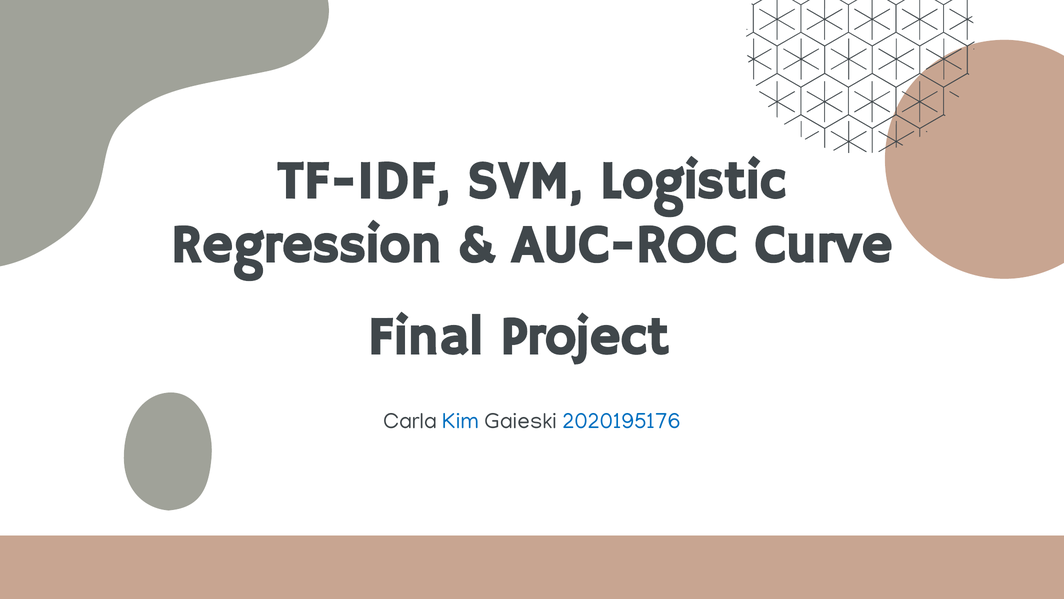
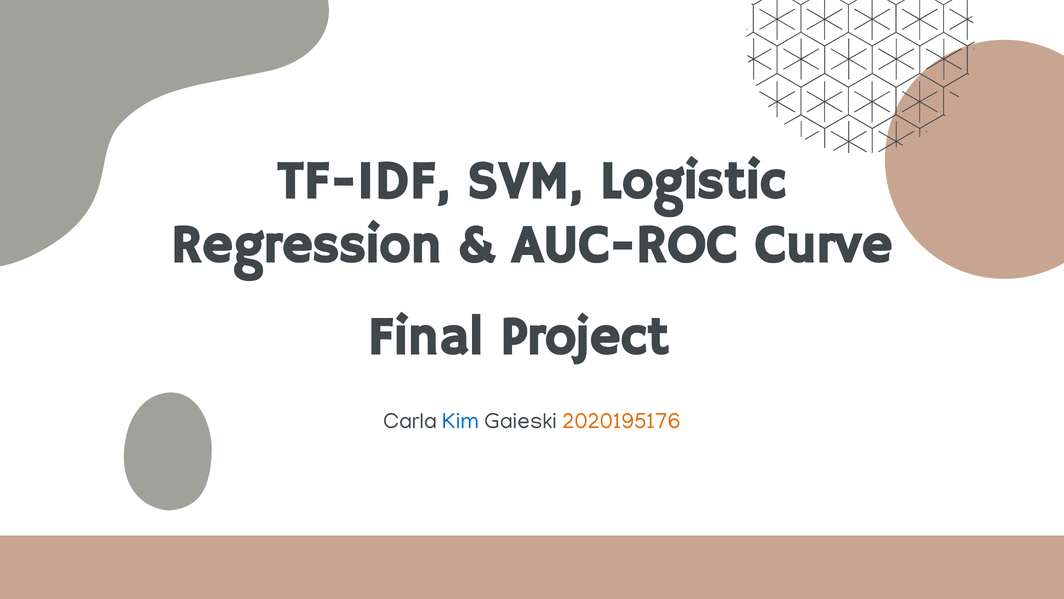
2020195176 colour: blue -> orange
